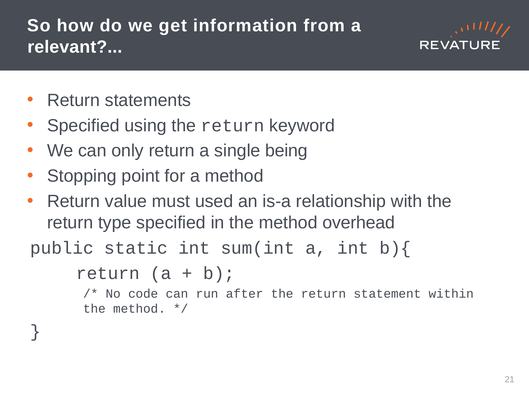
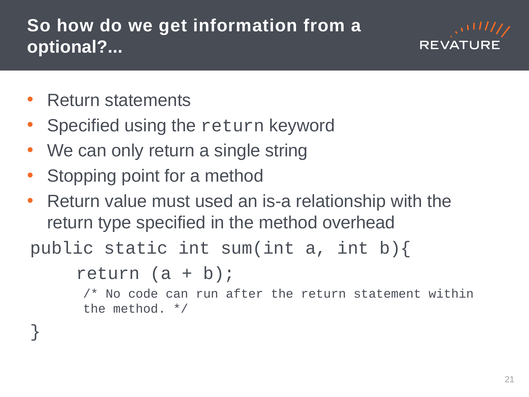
relevant: relevant -> optional
being: being -> string
